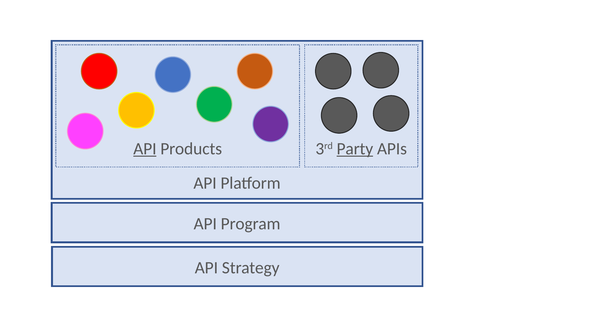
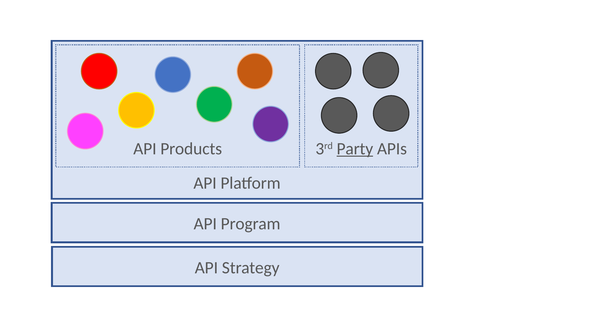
API at (145, 149) underline: present -> none
